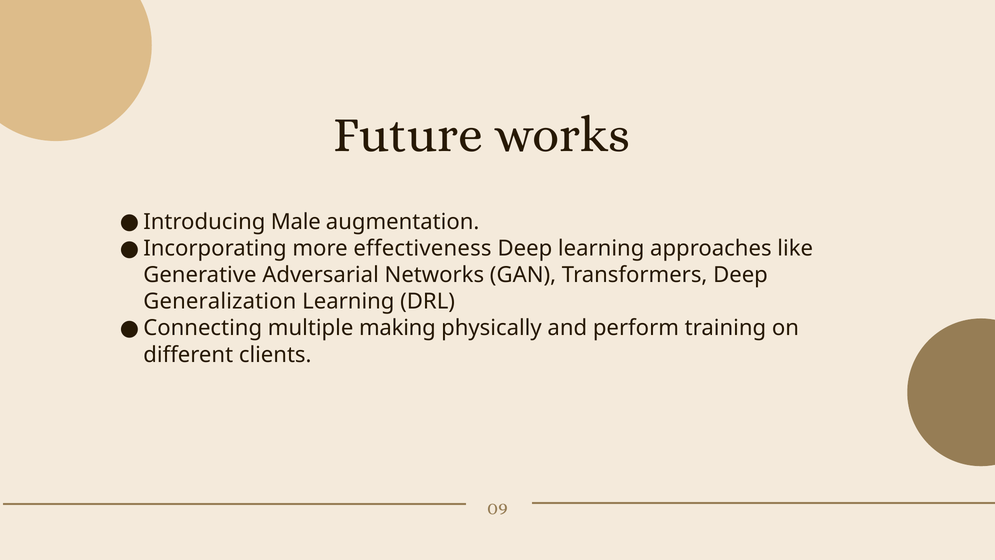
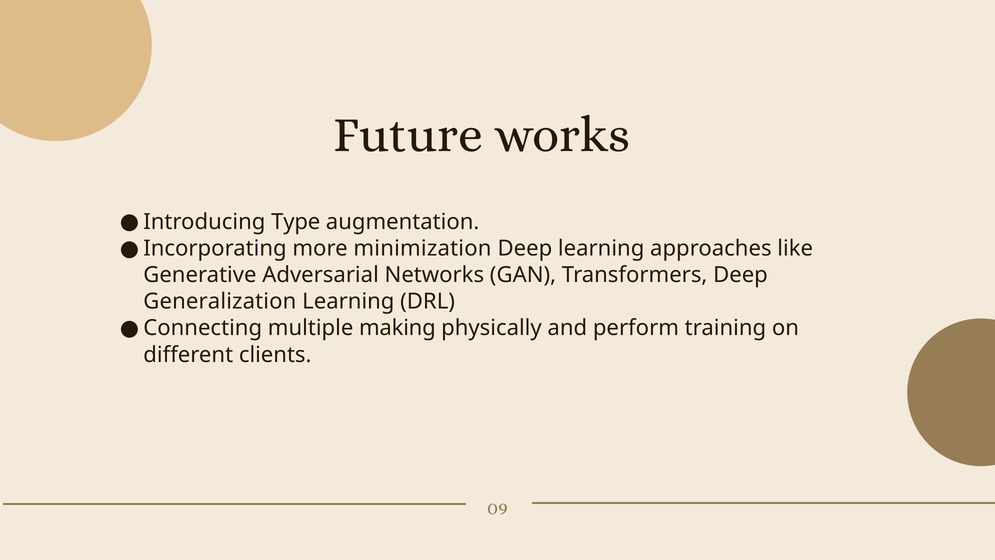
Male: Male -> Type
effectiveness: effectiveness -> minimization
